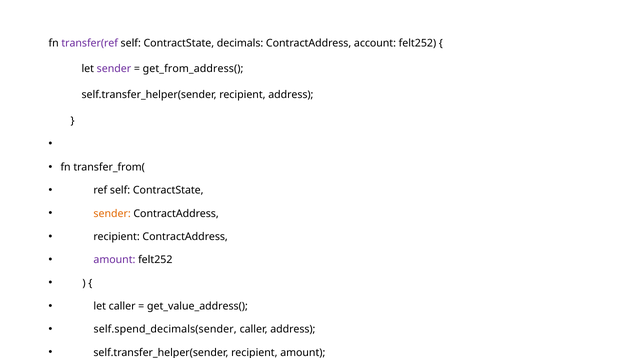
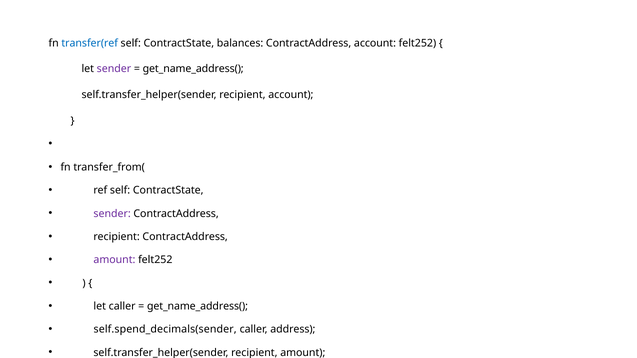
transfer(ref colour: purple -> blue
decimals: decimals -> balances
get_from_address( at (193, 69): get_from_address( -> get_name_address(
recipient address: address -> account
sender at (112, 214) colour: orange -> purple
get_value_address( at (197, 306): get_value_address( -> get_name_address(
